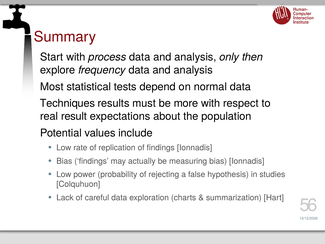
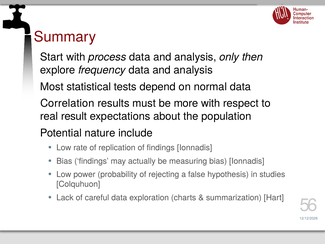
Techniques: Techniques -> Correlation
values: values -> nature
